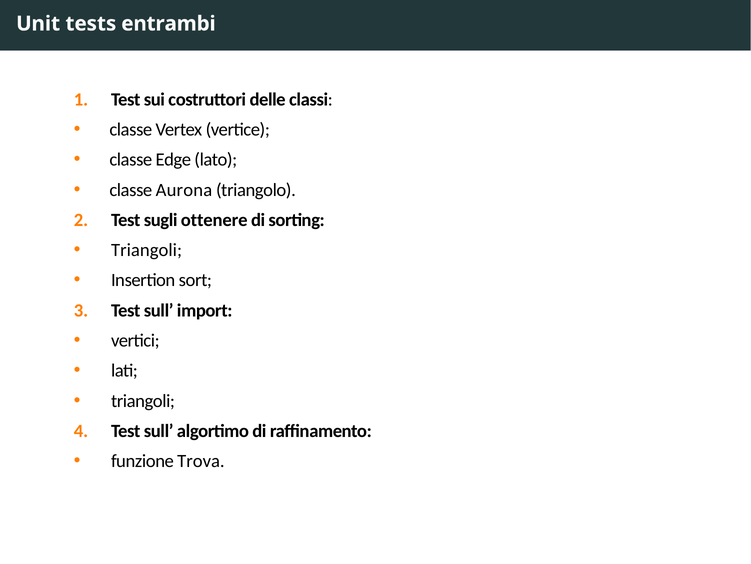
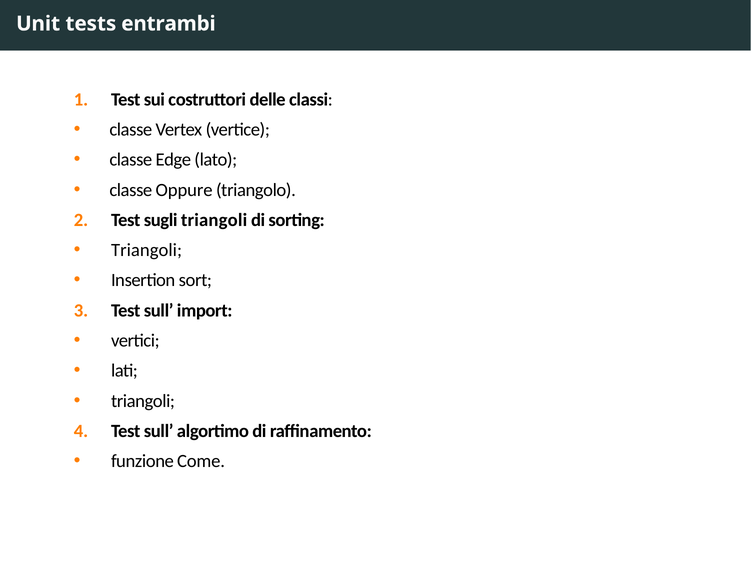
Aurona: Aurona -> Oppure
sugli ottenere: ottenere -> triangoli
Trova: Trova -> Come
